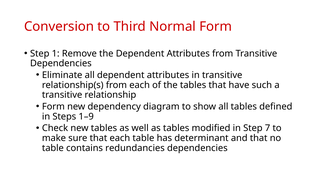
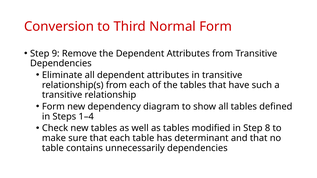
1: 1 -> 9
1–9: 1–9 -> 1–4
7: 7 -> 8
redundancies: redundancies -> unnecessarily
